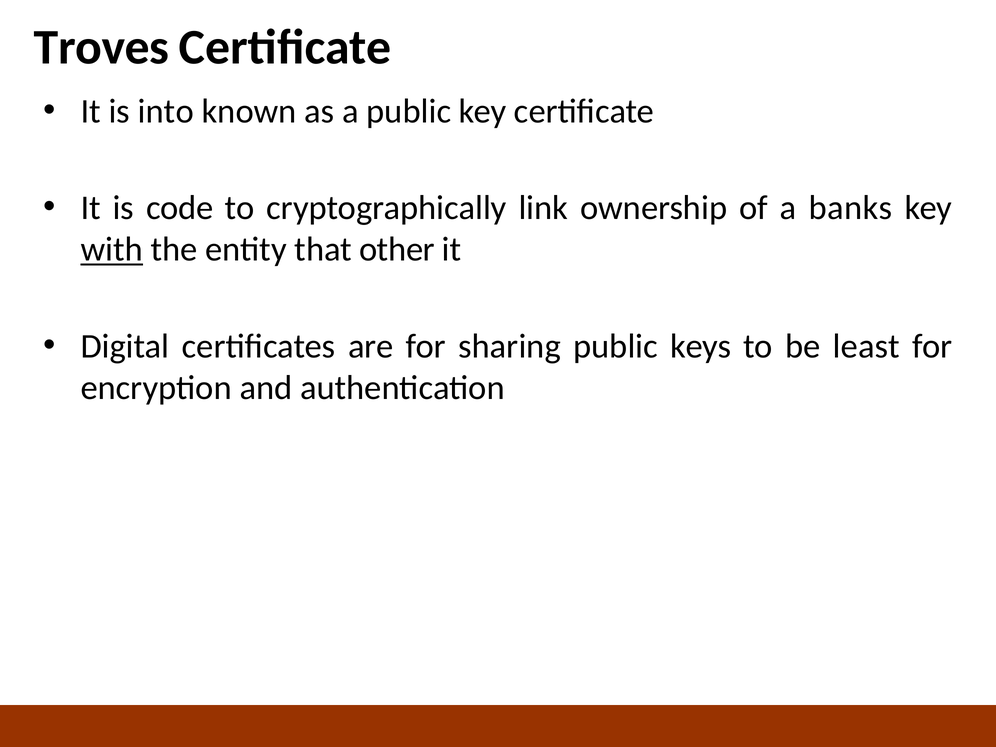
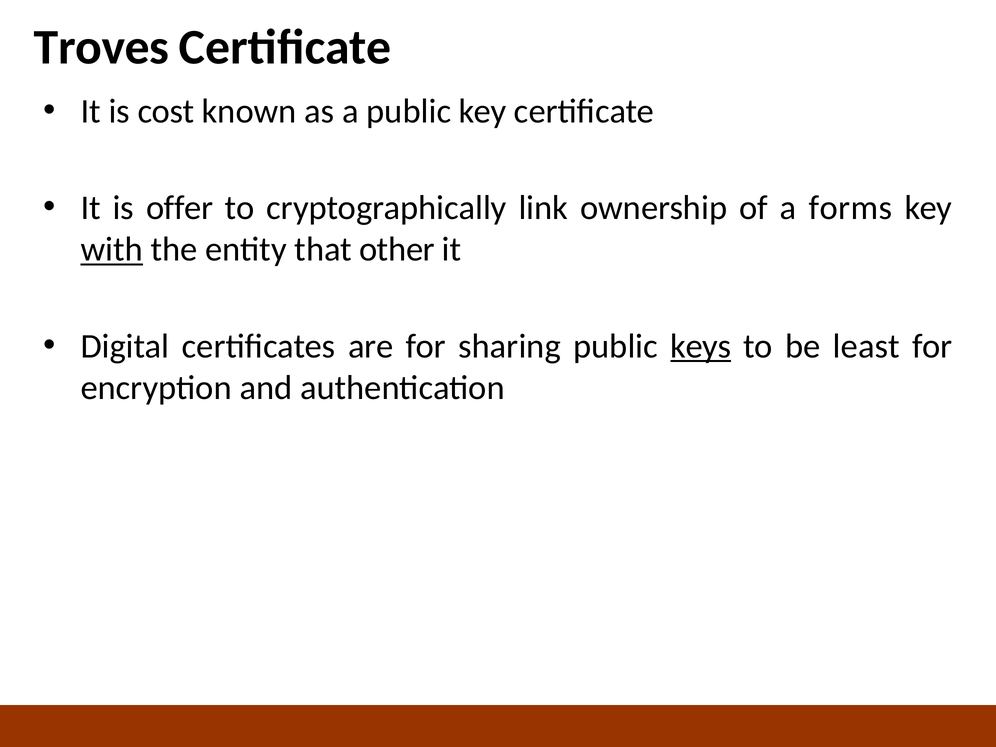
into: into -> cost
code: code -> offer
banks: banks -> forms
keys underline: none -> present
